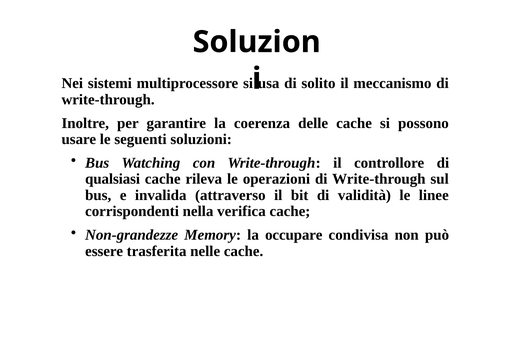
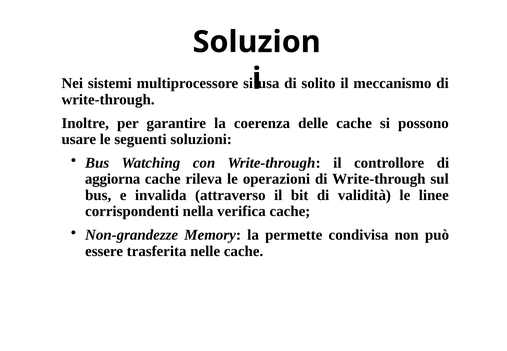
qualsiasi: qualsiasi -> aggiorna
occupare: occupare -> permette
